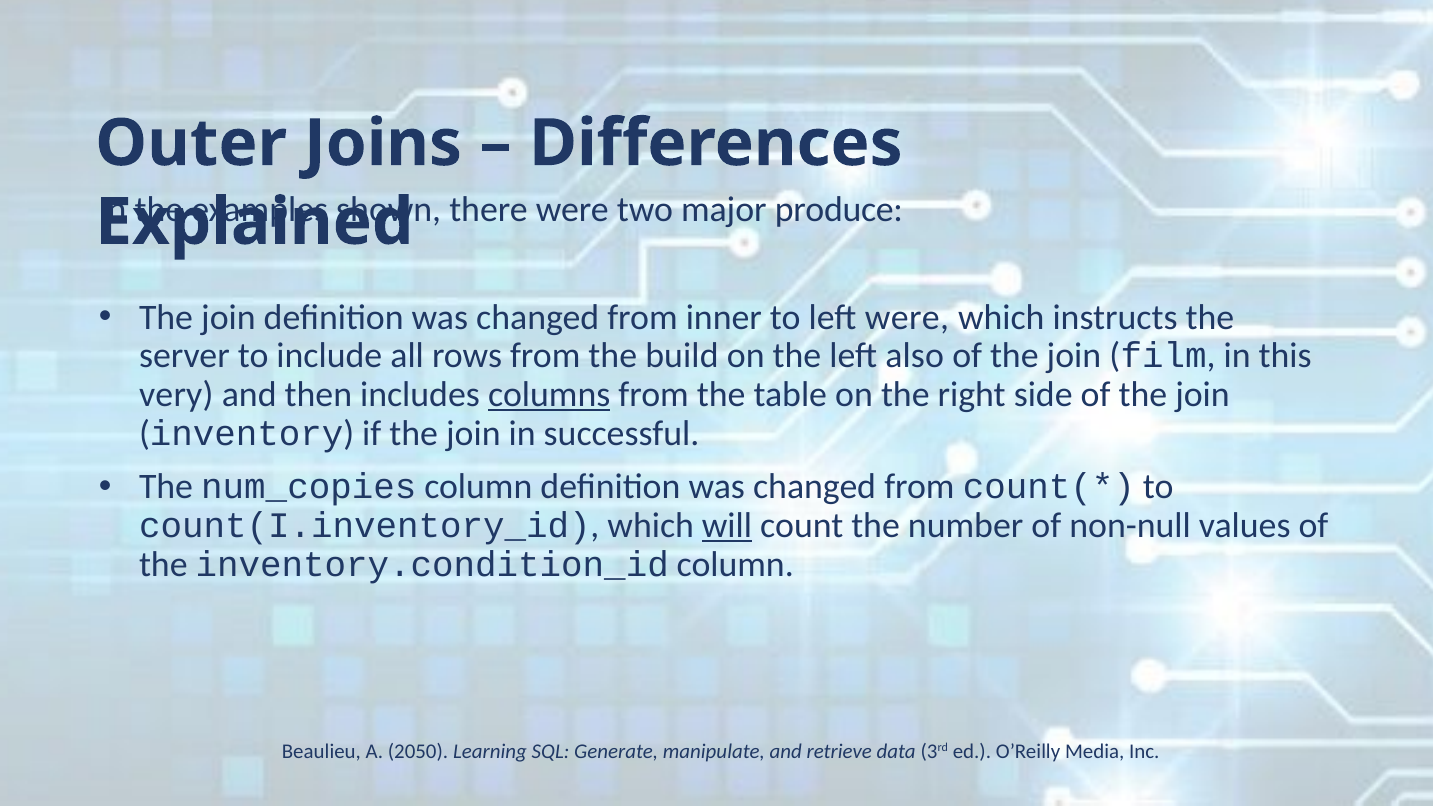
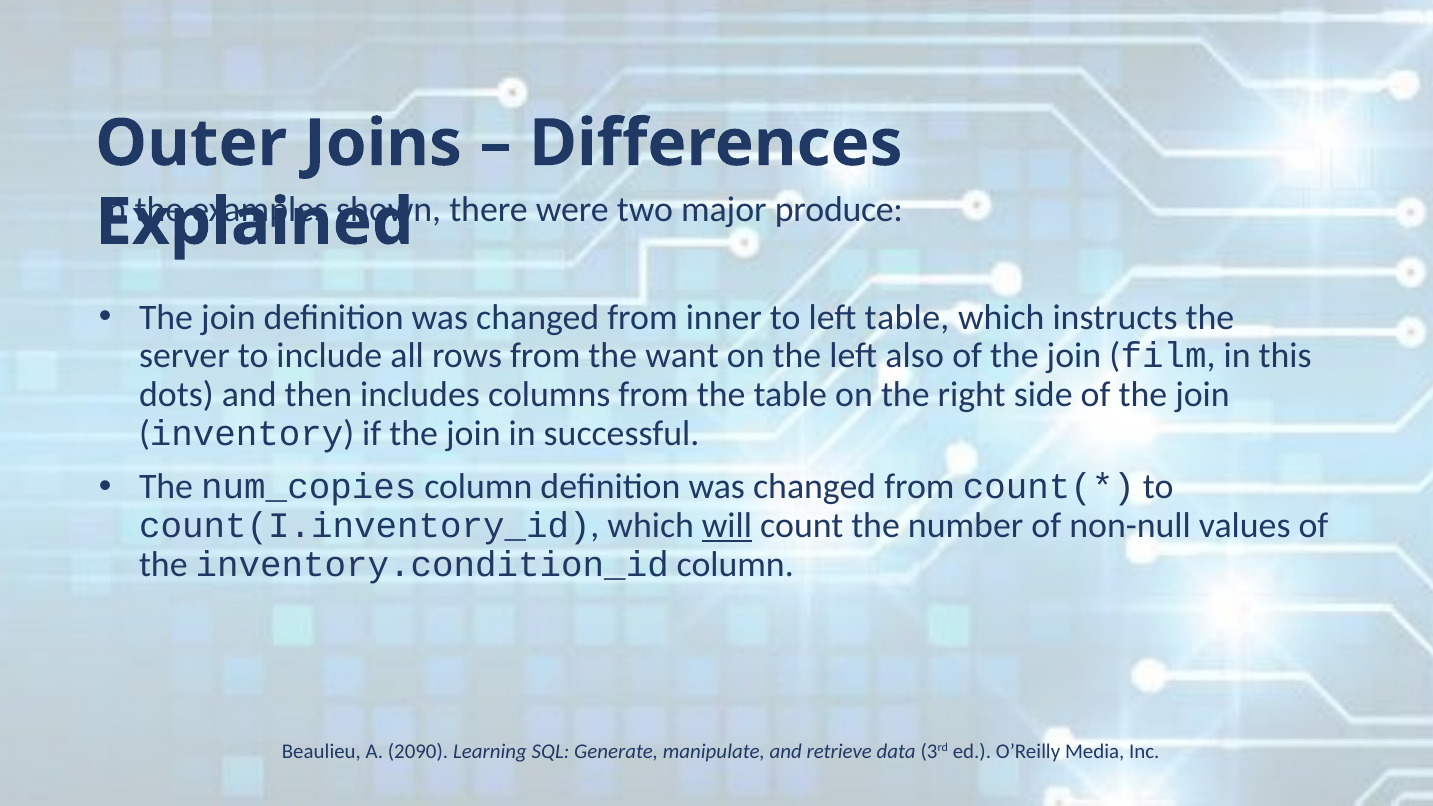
left were: were -> table
build: build -> want
very: very -> dots
columns underline: present -> none
2050: 2050 -> 2090
